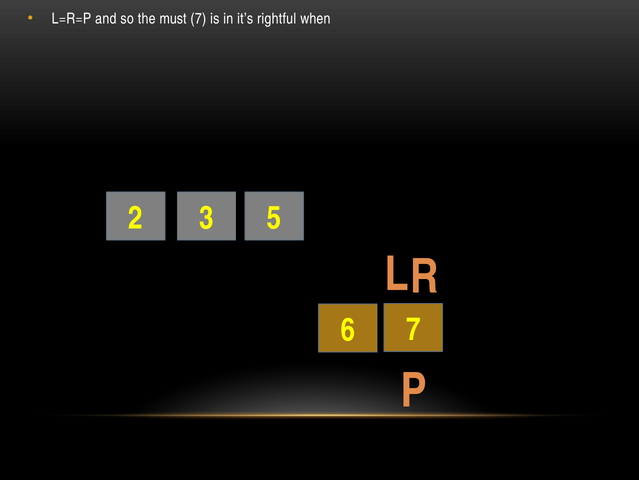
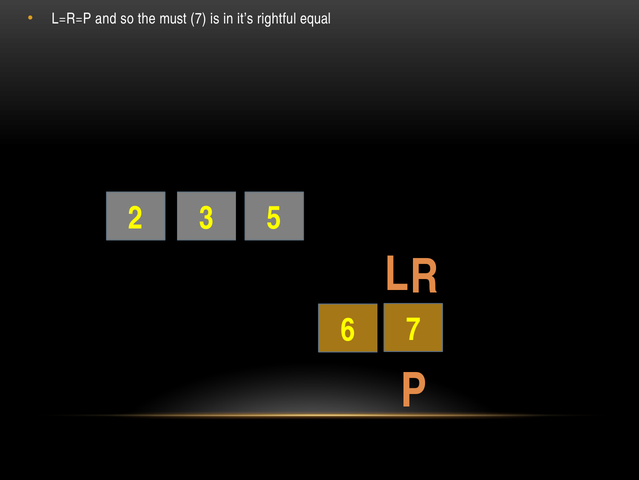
when: when -> equal
